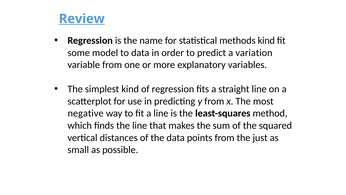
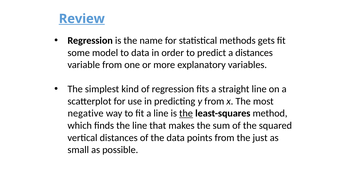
methods kind: kind -> gets
a variation: variation -> distances
the at (186, 113) underline: none -> present
